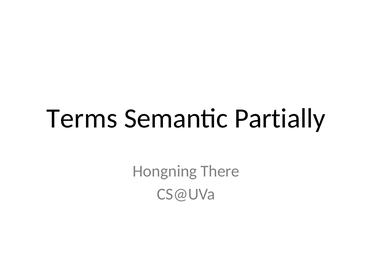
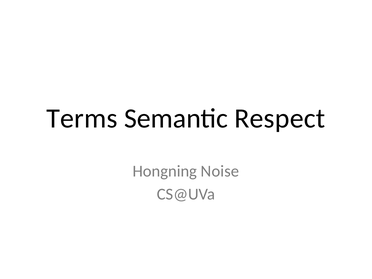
Partially: Partially -> Respect
There: There -> Noise
